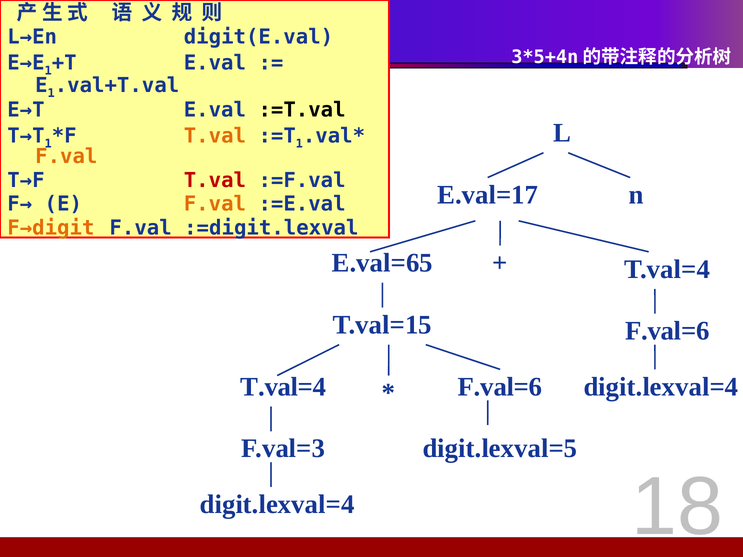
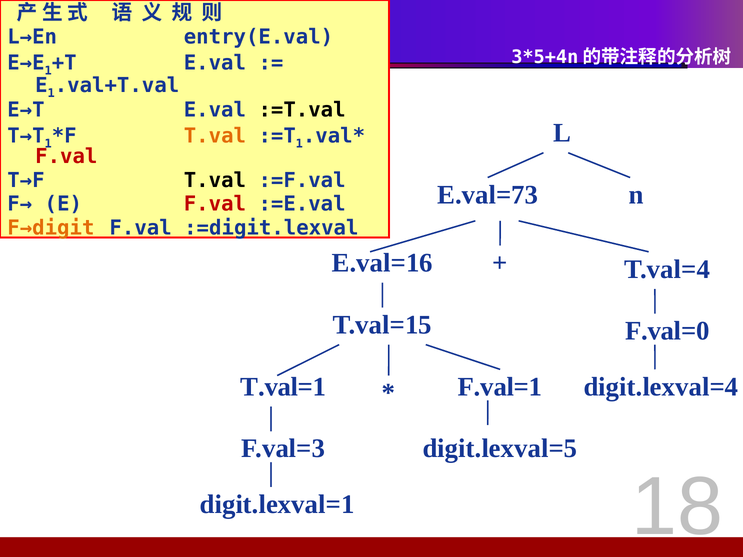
digit(E.val: digit(E.val -> entry(E.val
F.val at (66, 156) colour: orange -> red
T.val at (215, 180) colour: red -> black
E.val=17: E.val=17 -> E.val=73
F.val at (215, 204) colour: orange -> red
E.val=65: E.val=65 -> E.val=16
F.val=6 at (667, 331): F.val=6 -> F.val=0
T.val=4 at (283, 387): T.val=4 -> T.val=1
F.val=6 at (500, 387): F.val=6 -> F.val=1
digit.lexval=4 at (277, 505): digit.lexval=4 -> digit.lexval=1
